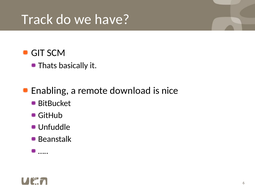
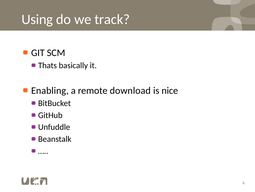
Track: Track -> Using
have: have -> track
